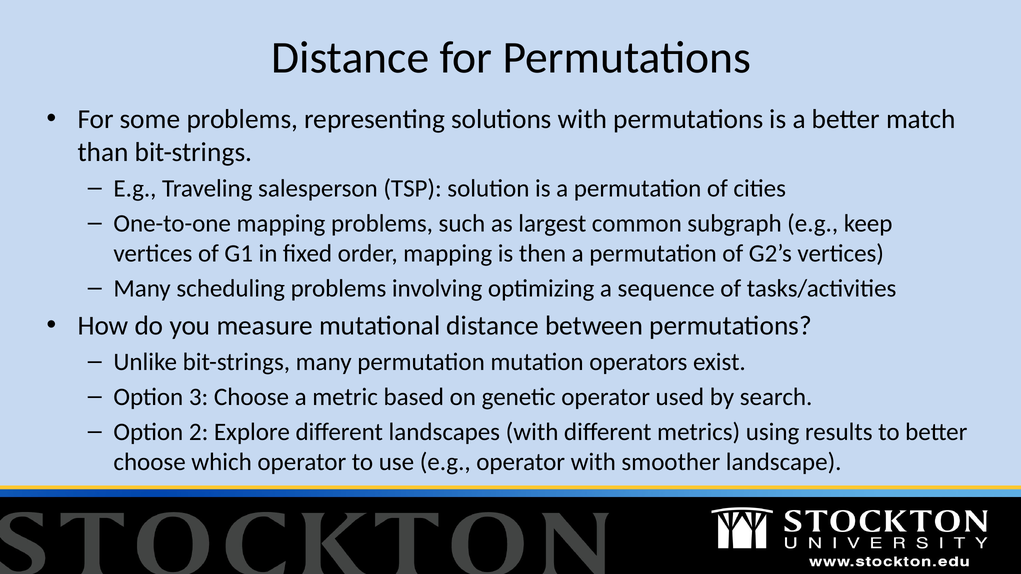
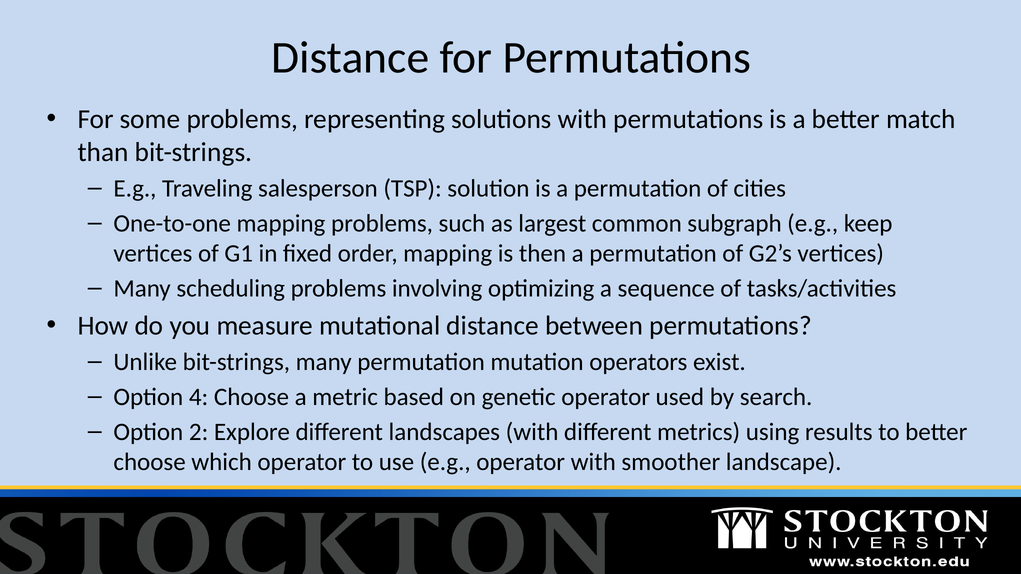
3: 3 -> 4
